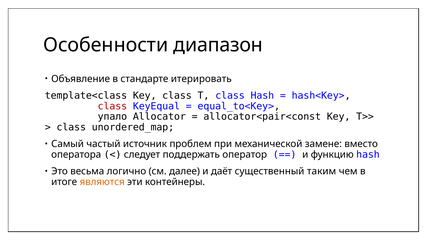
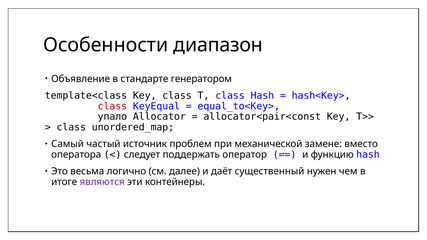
итерировать: итерировать -> генератором
таким: таким -> нужен
являются colour: orange -> purple
